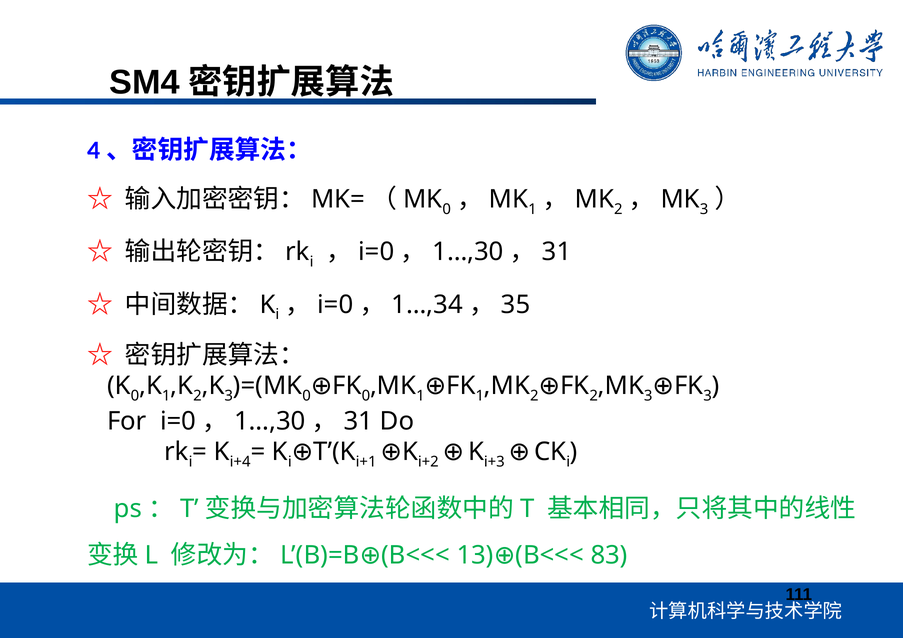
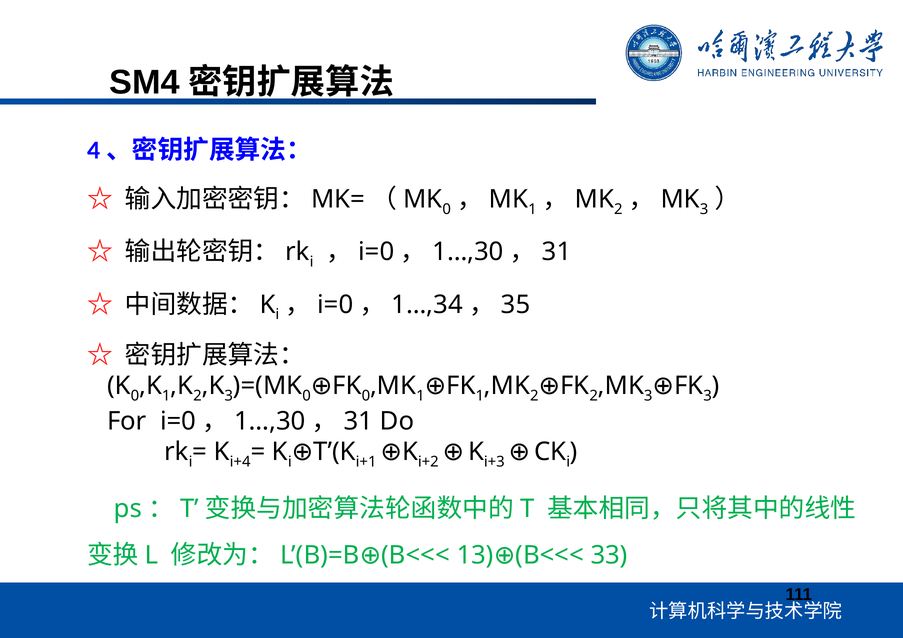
83: 83 -> 33
